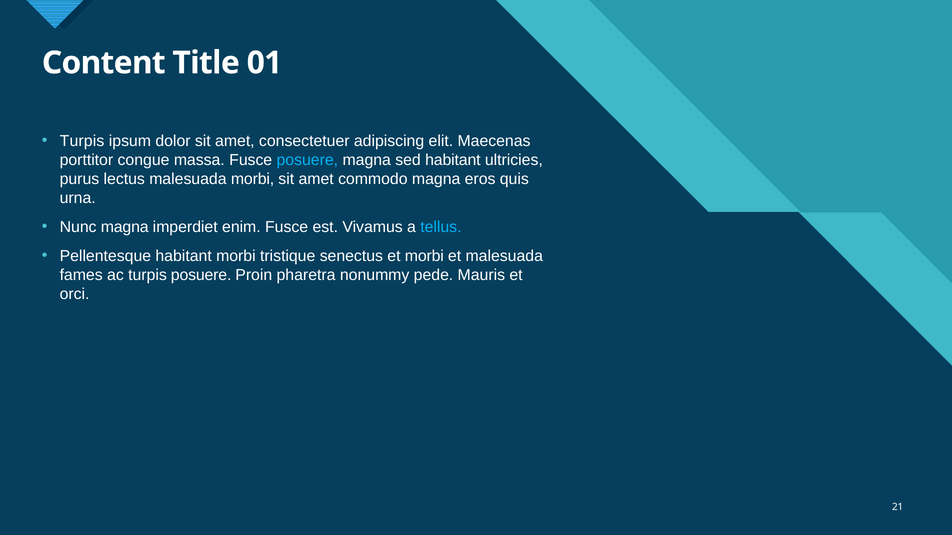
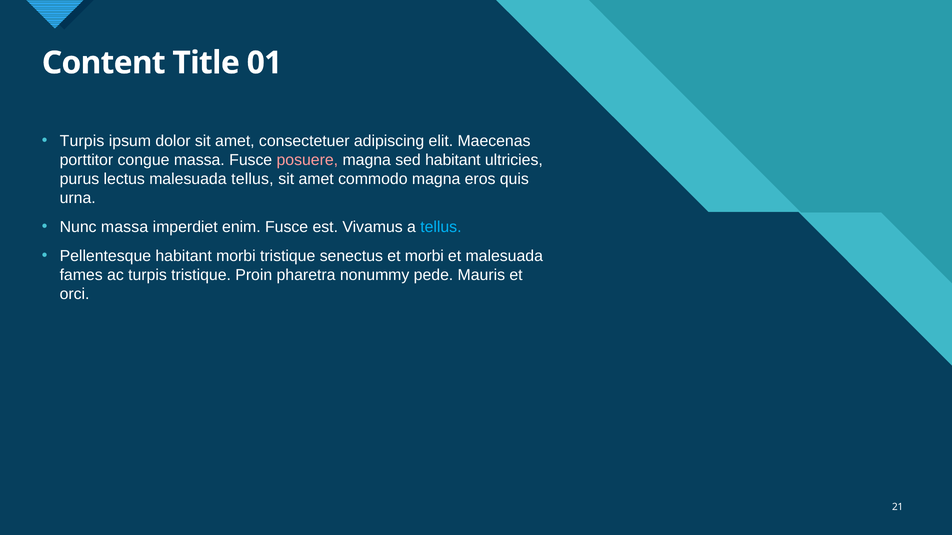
posuere at (307, 160) colour: light blue -> pink
malesuada morbi: morbi -> tellus
Nunc magna: magna -> massa
turpis posuere: posuere -> tristique
